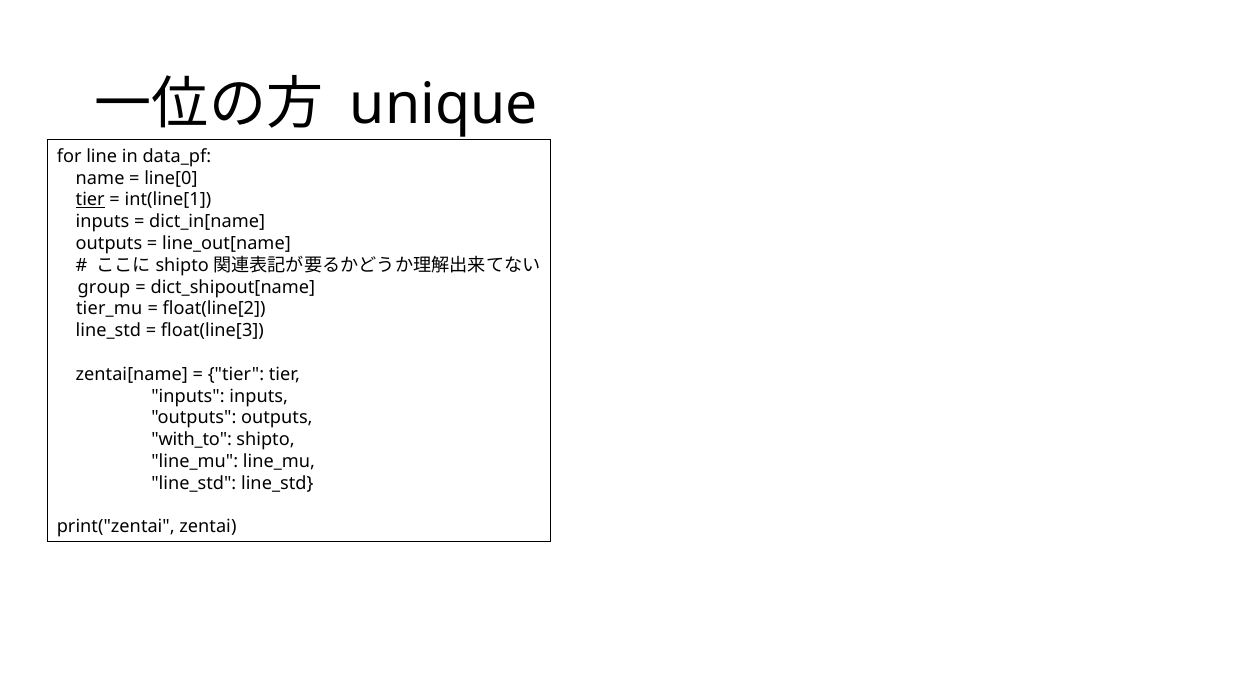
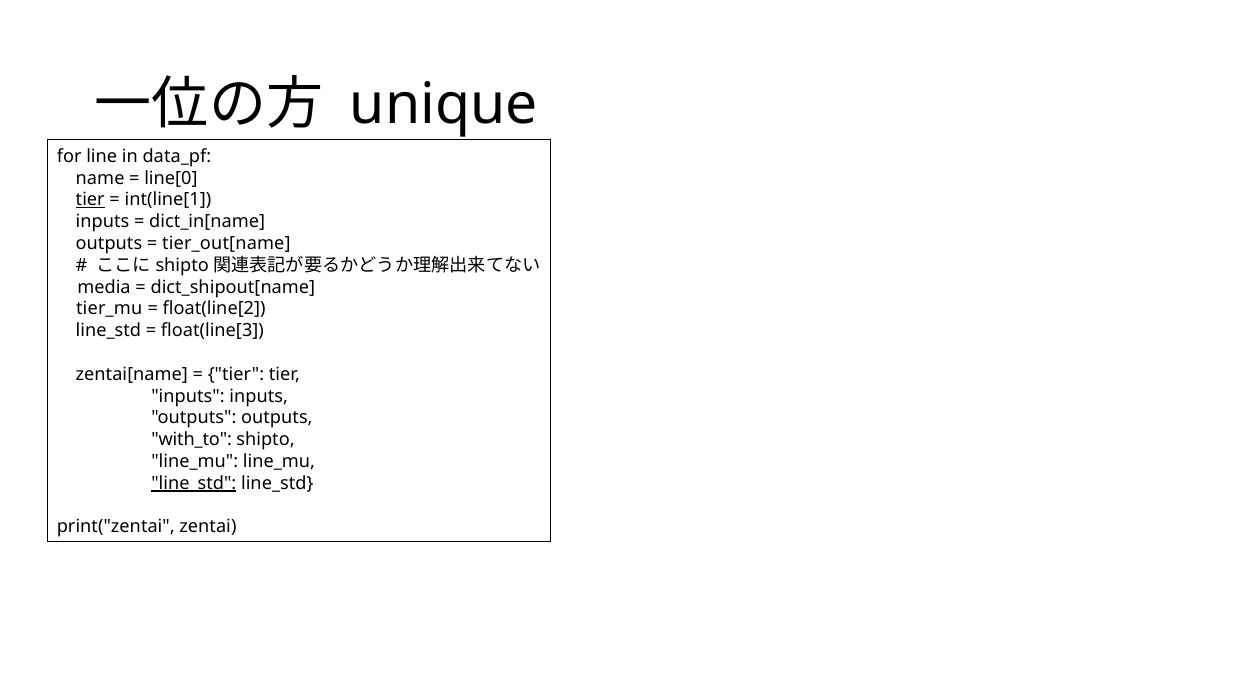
line_out[name: line_out[name -> tier_out[name
group: group -> media
line_std at (194, 483) underline: none -> present
